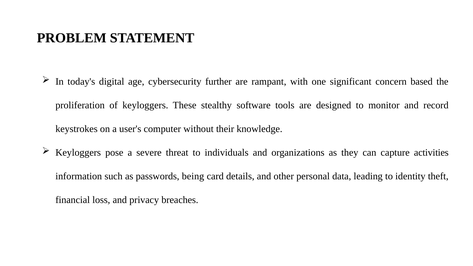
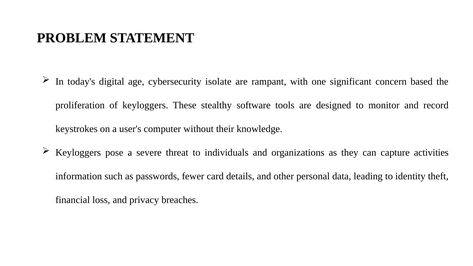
further: further -> isolate
being: being -> fewer
